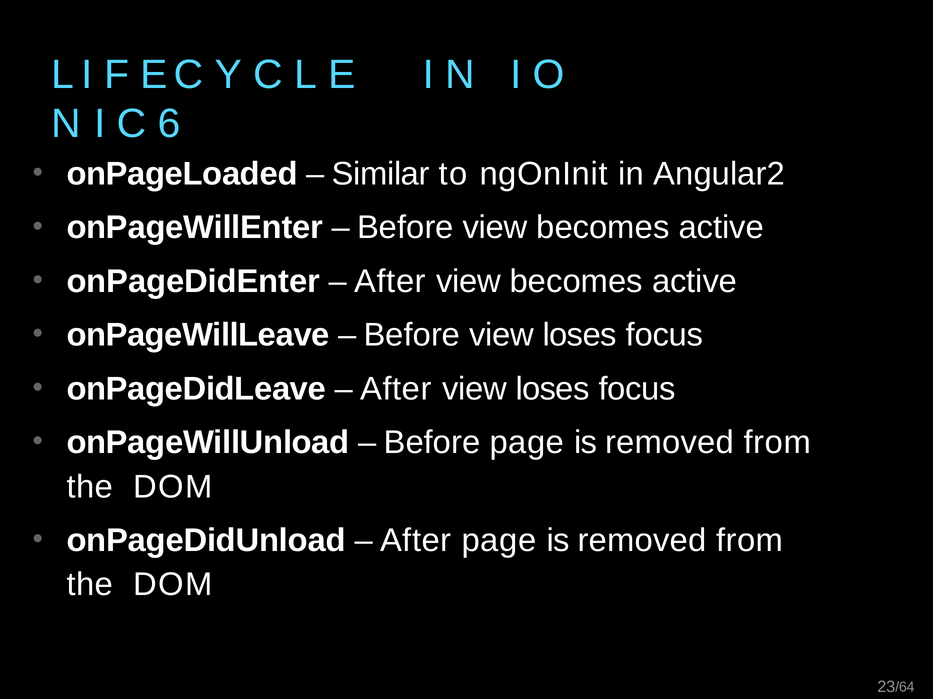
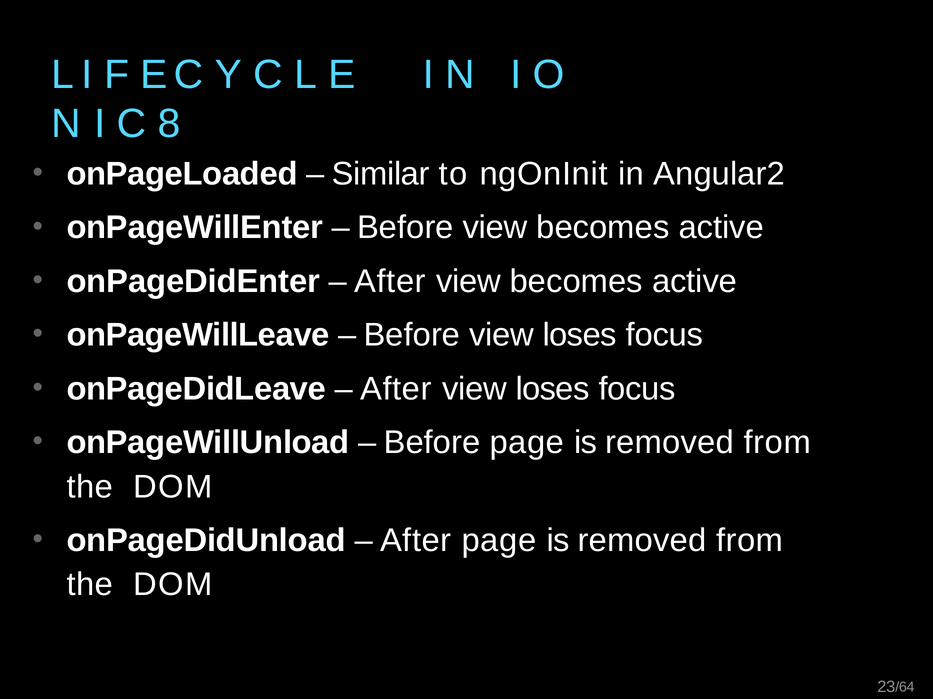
6: 6 -> 8
